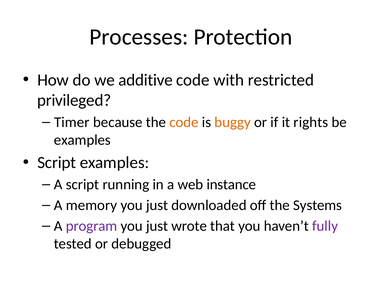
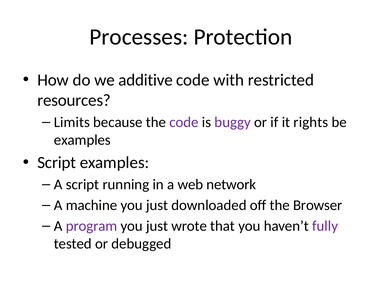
privileged: privileged -> resources
Timer: Timer -> Limits
code at (184, 122) colour: orange -> purple
buggy colour: orange -> purple
instance: instance -> network
memory: memory -> machine
Systems: Systems -> Browser
